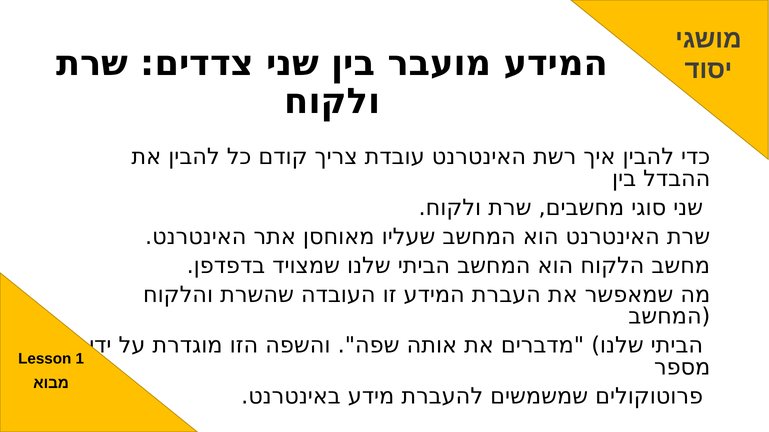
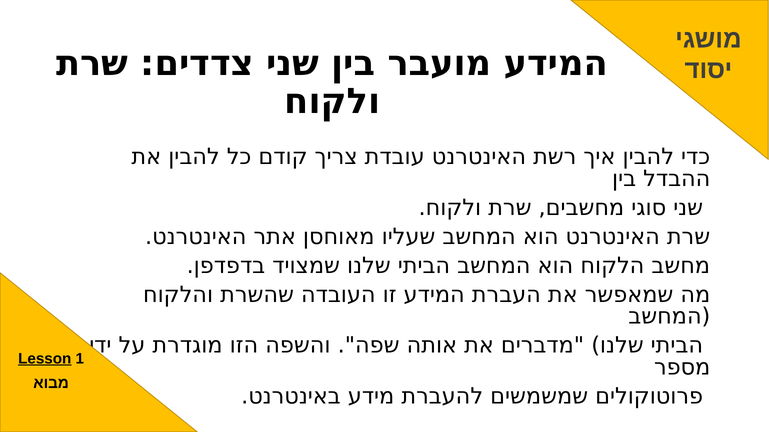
Lesson underline: none -> present
